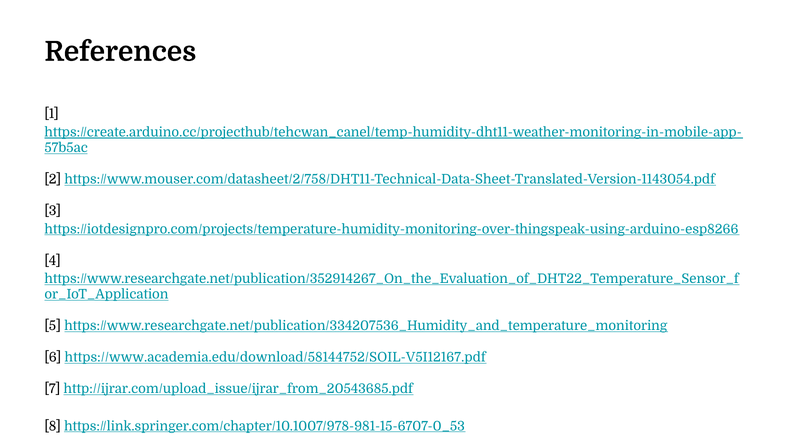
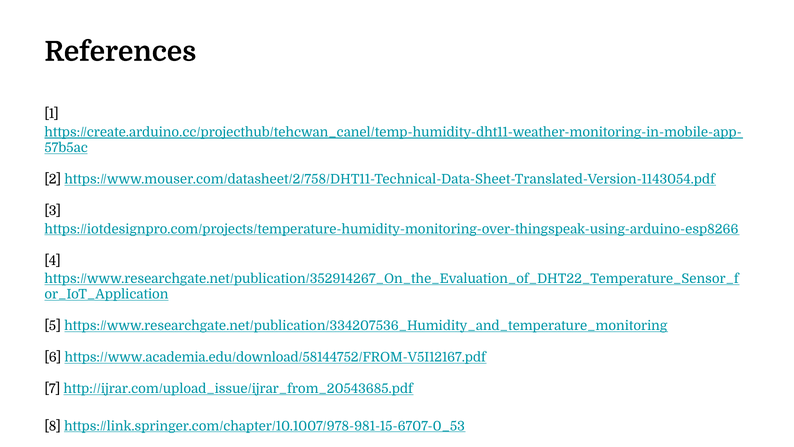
https://www.academia.edu/download/58144752/SOIL-V5I12167.pdf: https://www.academia.edu/download/58144752/SOIL-V5I12167.pdf -> https://www.academia.edu/download/58144752/FROM-V5I12167.pdf
